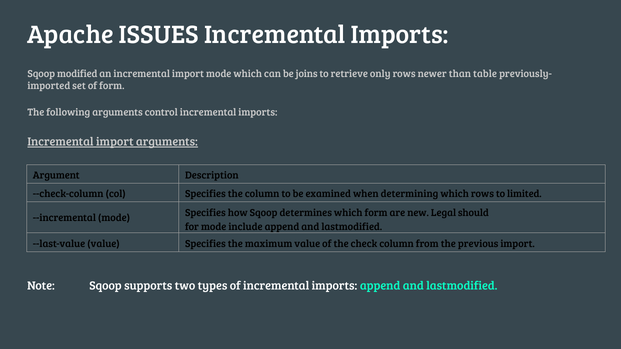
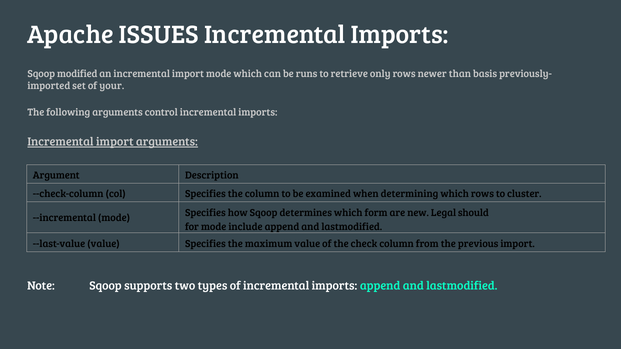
joins: joins -> runs
table: table -> basis
of form: form -> your
limited: limited -> cluster
